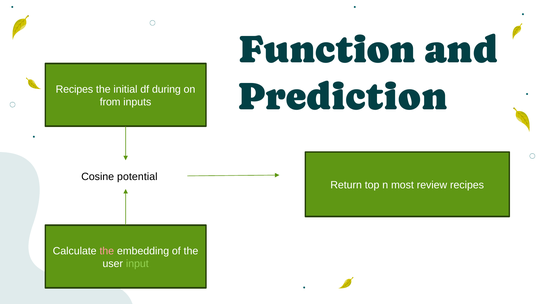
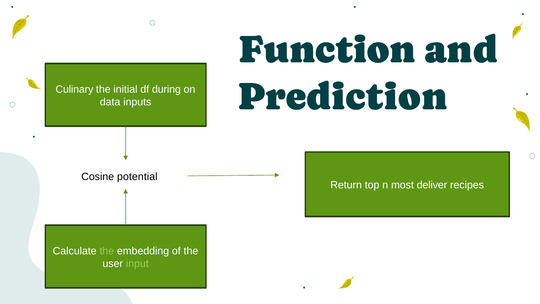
Recipes at (74, 89): Recipes -> Culinary
from: from -> data
review: review -> deliver
the at (107, 251) colour: pink -> light green
